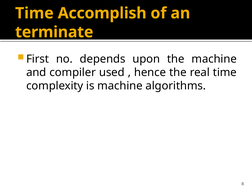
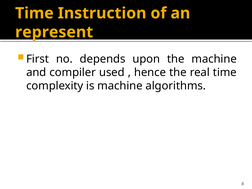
Accomplish: Accomplish -> Instruction
terminate: terminate -> represent
